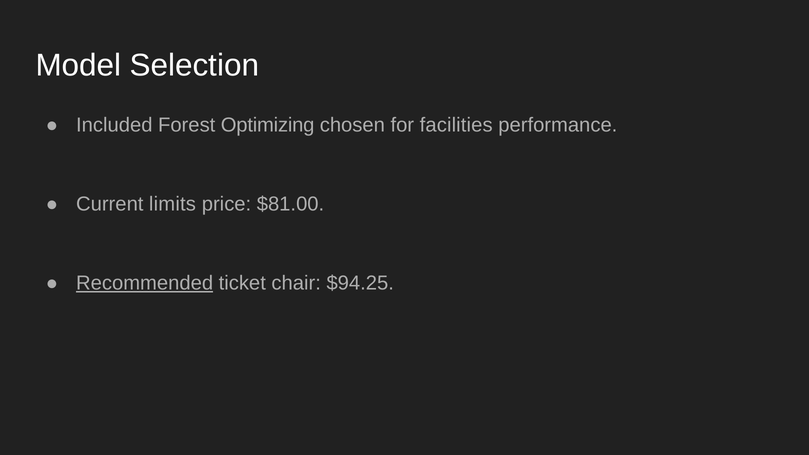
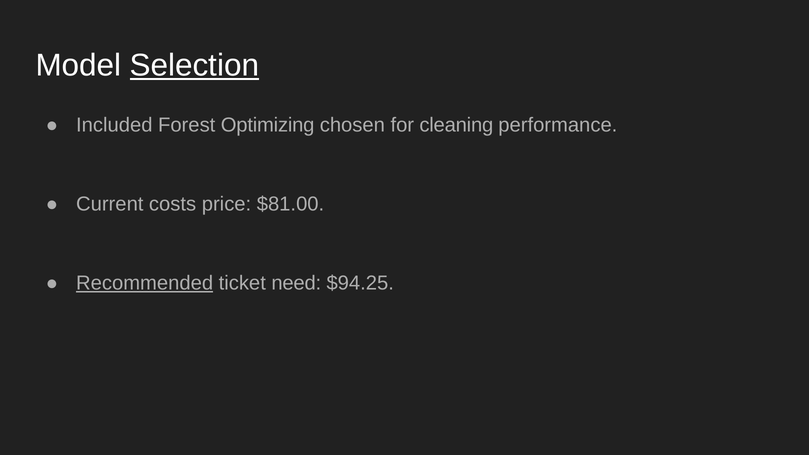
Selection underline: none -> present
facilities: facilities -> cleaning
limits: limits -> costs
chair: chair -> need
